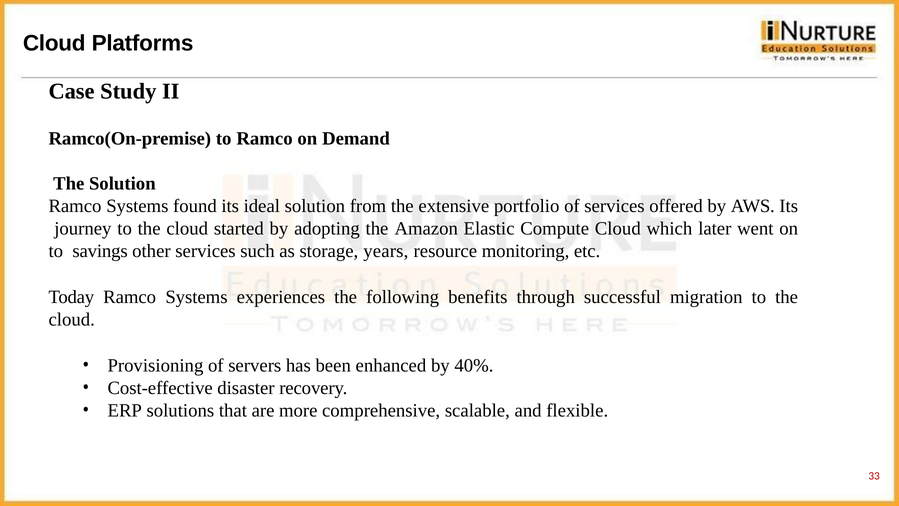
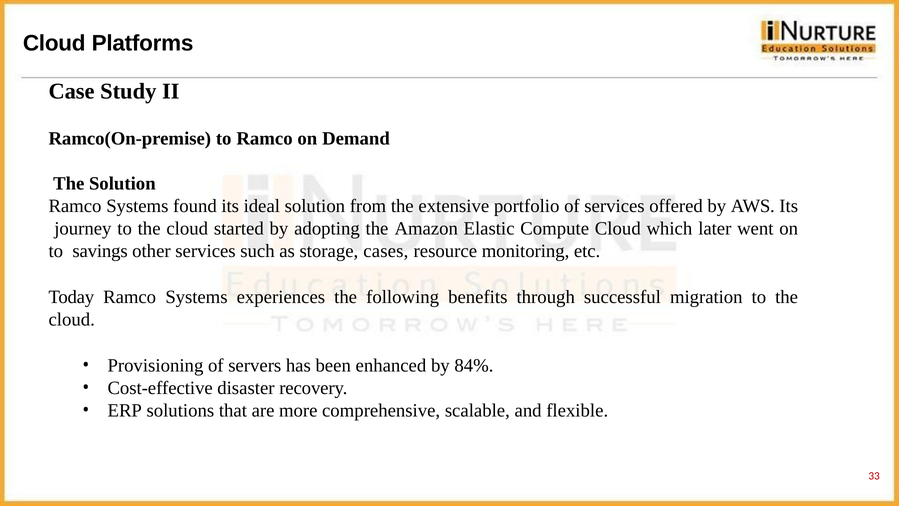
years: years -> cases
40%: 40% -> 84%
